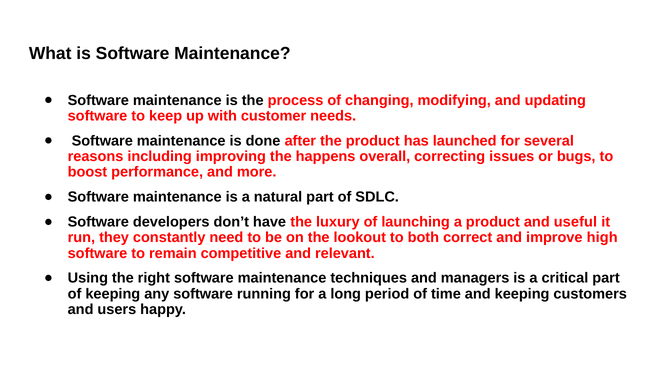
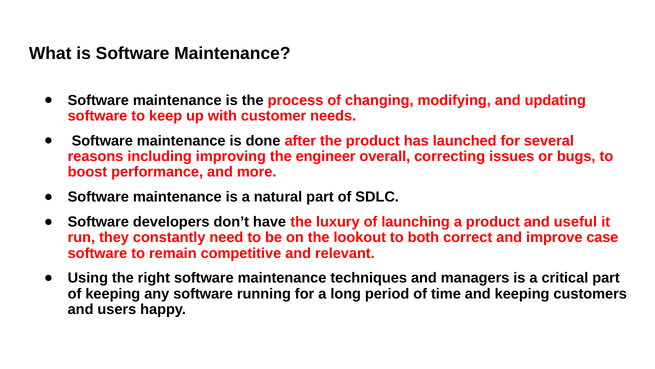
happens: happens -> engineer
high: high -> case
